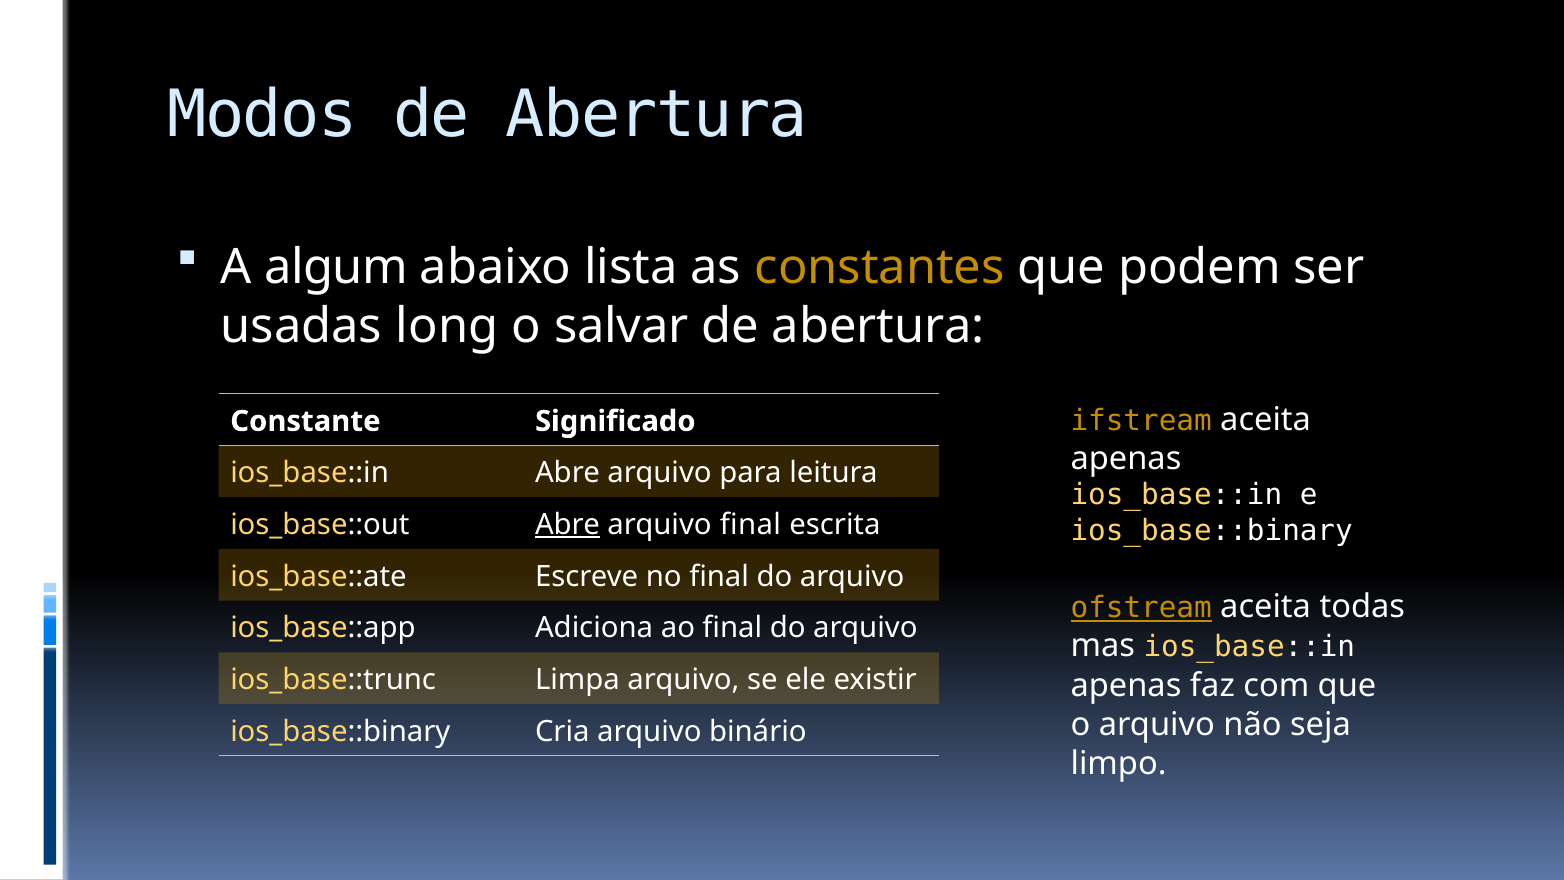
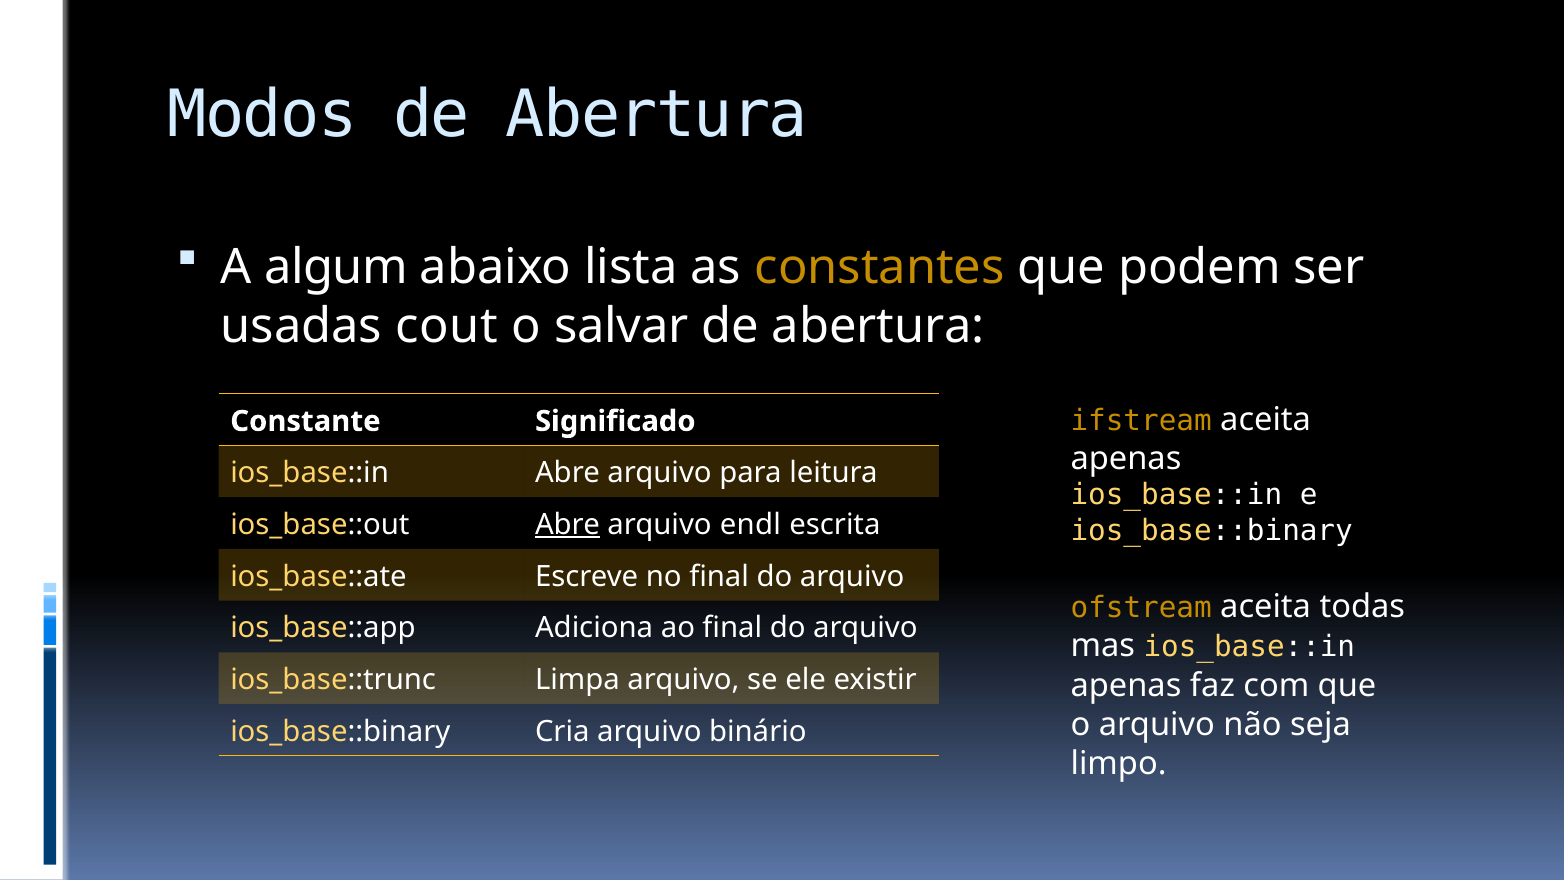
long: long -> cout
arquivo final: final -> endl
ofstream underline: present -> none
